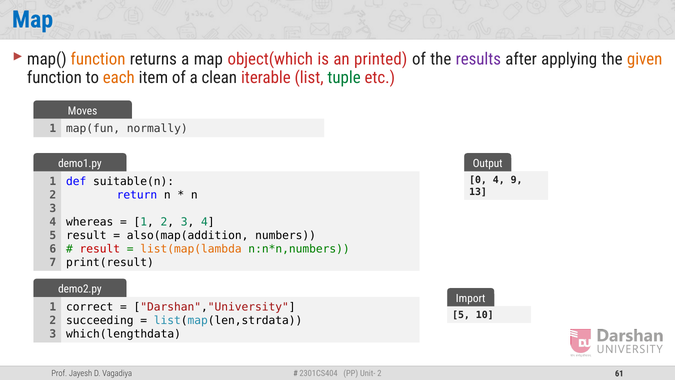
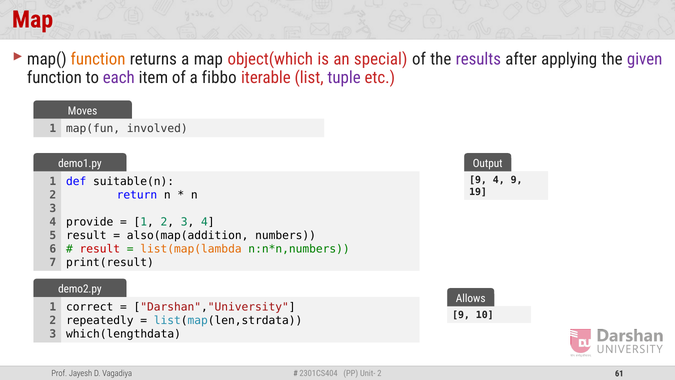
Map at (33, 20) colour: blue -> red
printed: printed -> special
given colour: orange -> purple
each colour: orange -> purple
clean: clean -> fibbo
tuple colour: green -> purple
normally: normally -> involved
0 at (478, 180): 0 -> 9
13: 13 -> 19
whereas: whereas -> provide
Import: Import -> Allows
5 at (461, 315): 5 -> 9
succeeding: succeeding -> repeatedly
